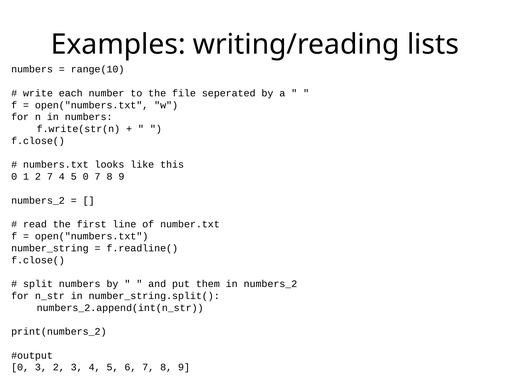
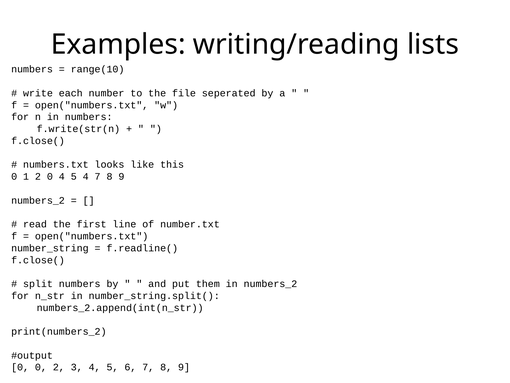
2 7: 7 -> 0
5 0: 0 -> 4
0 3: 3 -> 0
